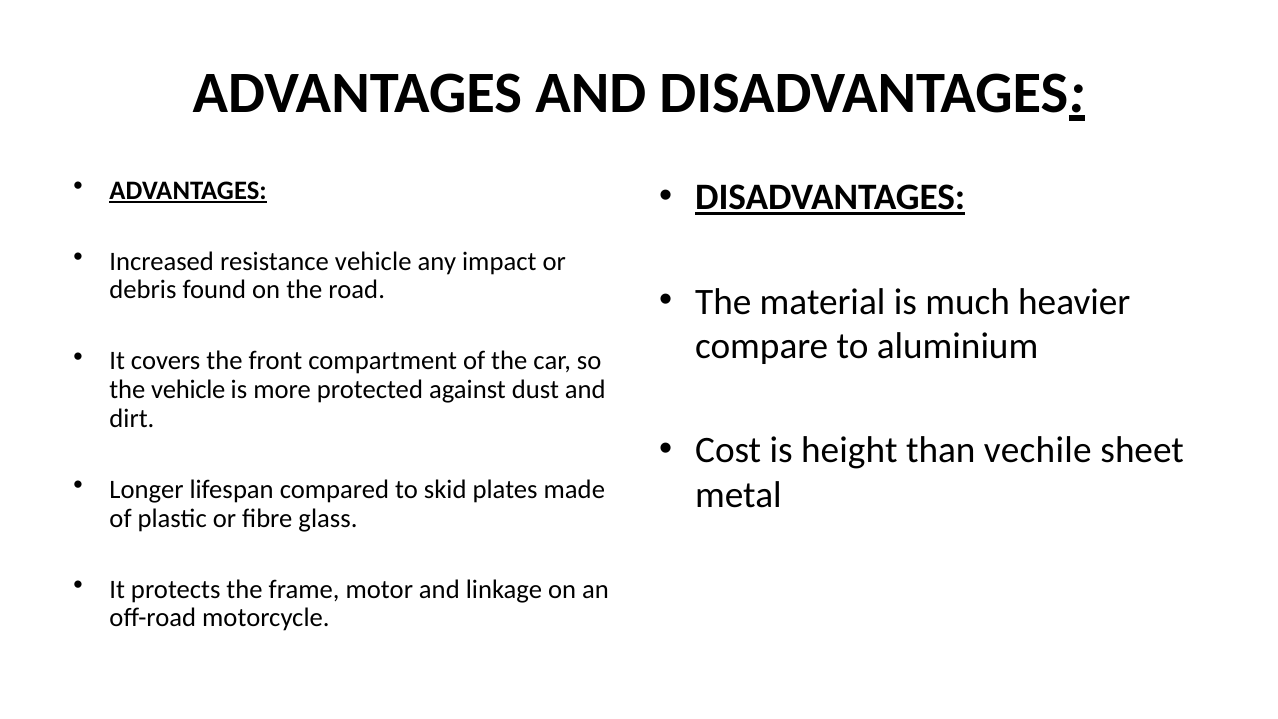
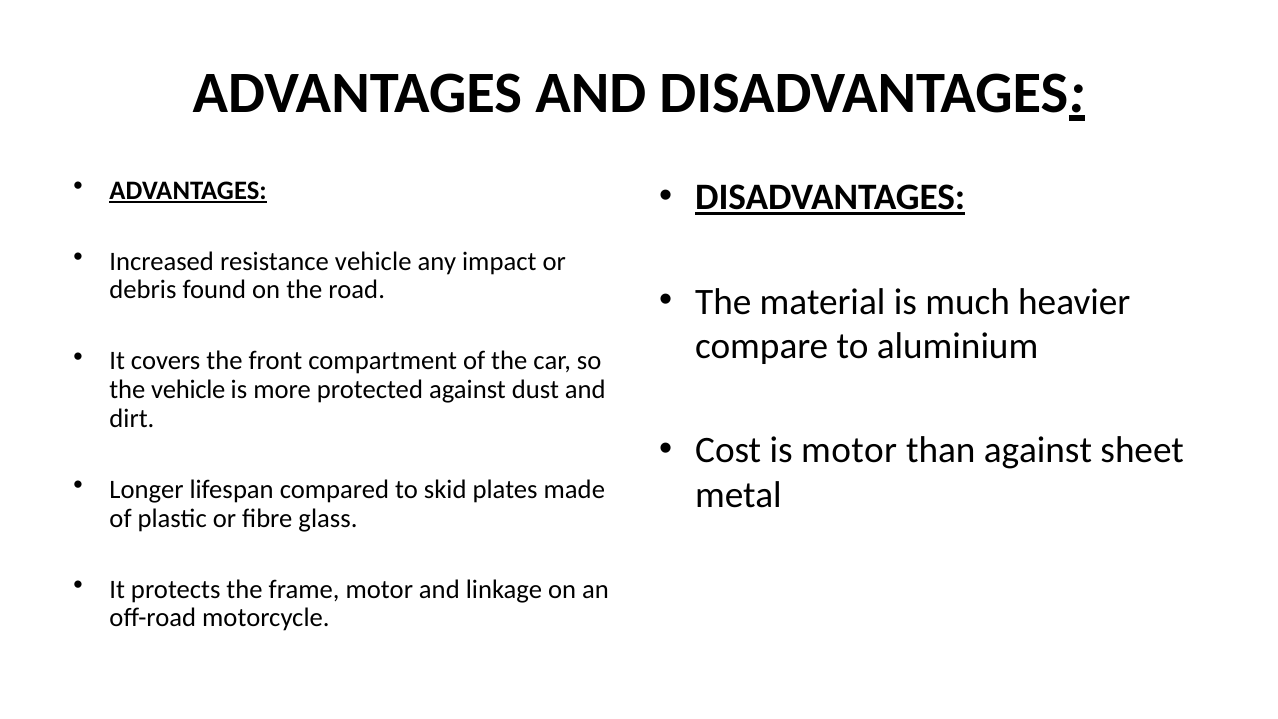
is height: height -> motor
than vechile: vechile -> against
